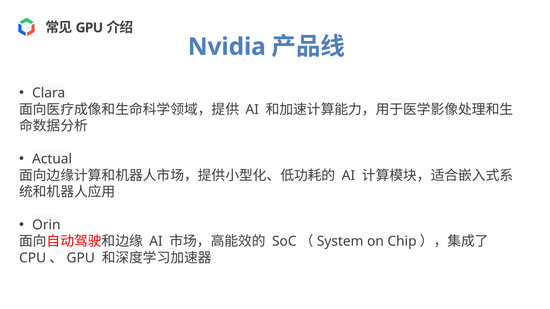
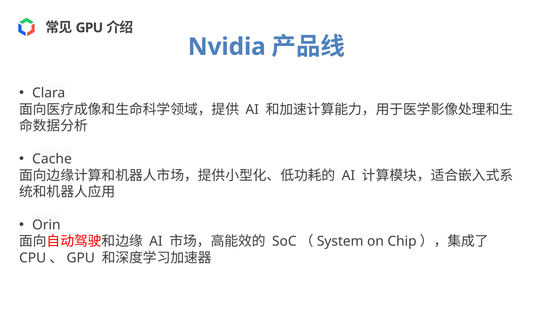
Actual: Actual -> Cache
